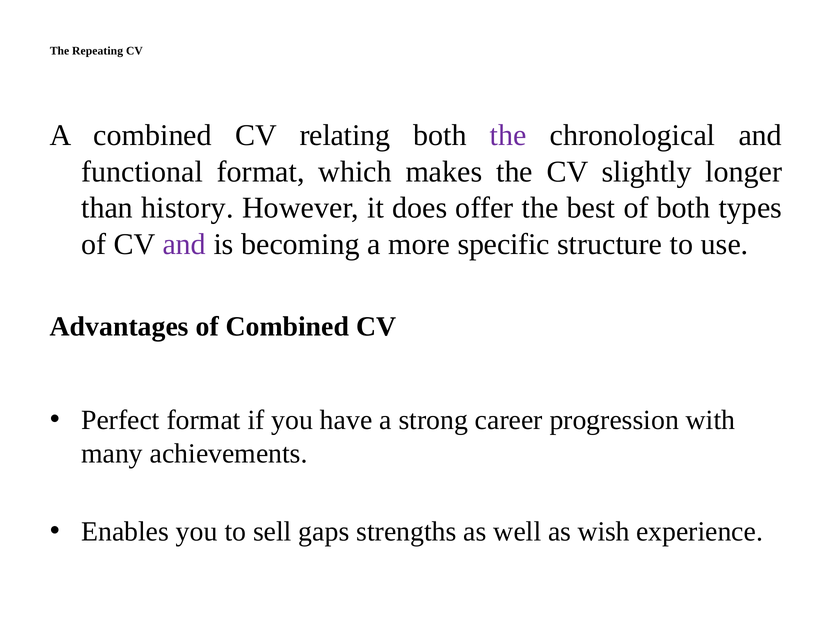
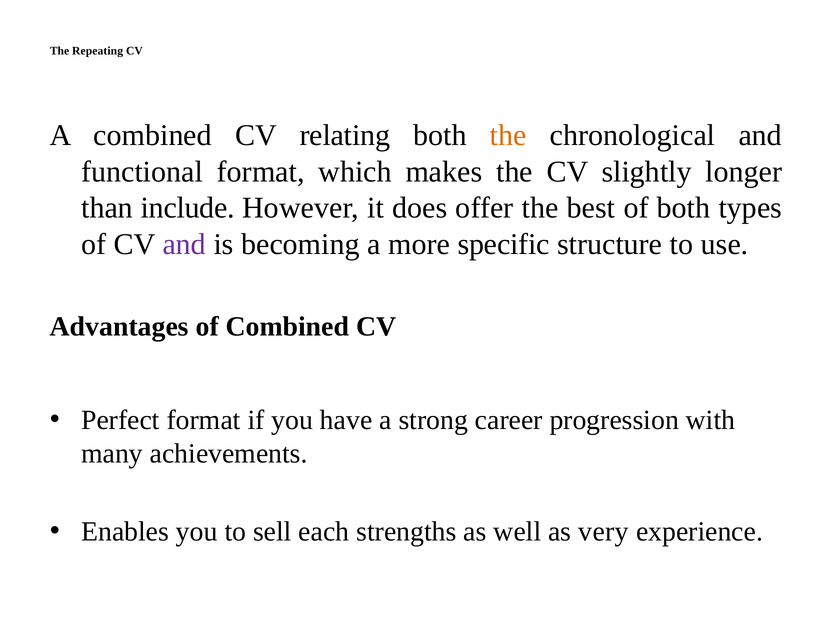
the at (508, 135) colour: purple -> orange
history: history -> include
gaps: gaps -> each
wish: wish -> very
